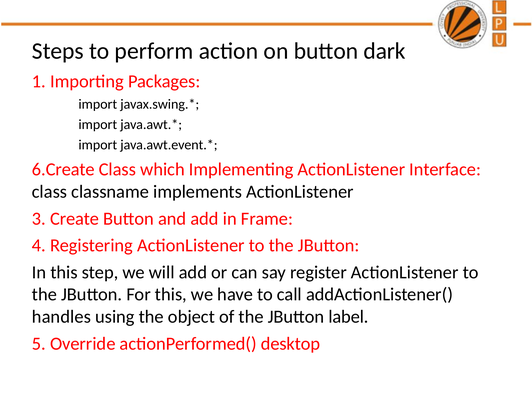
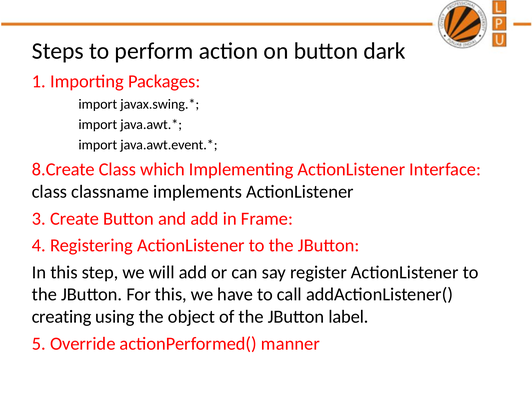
6.Create: 6.Create -> 8.Create
handles: handles -> creating
desktop: desktop -> manner
